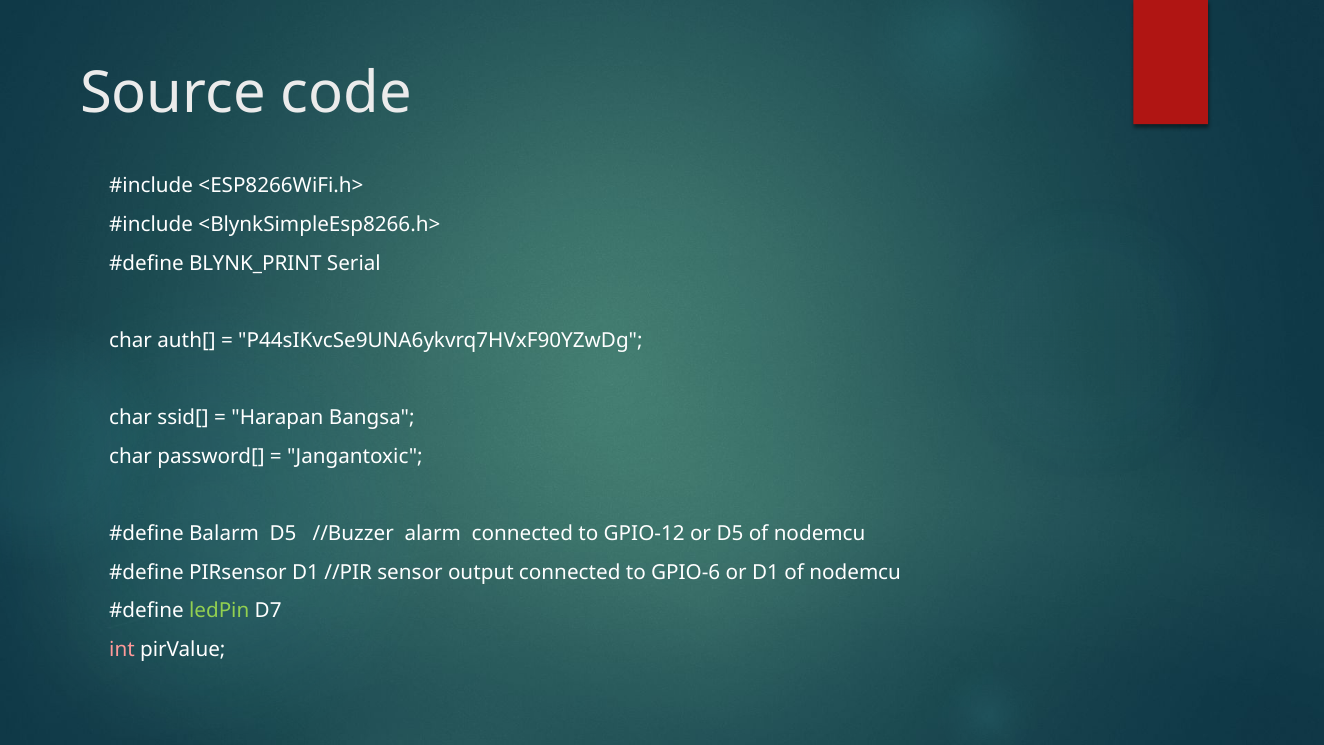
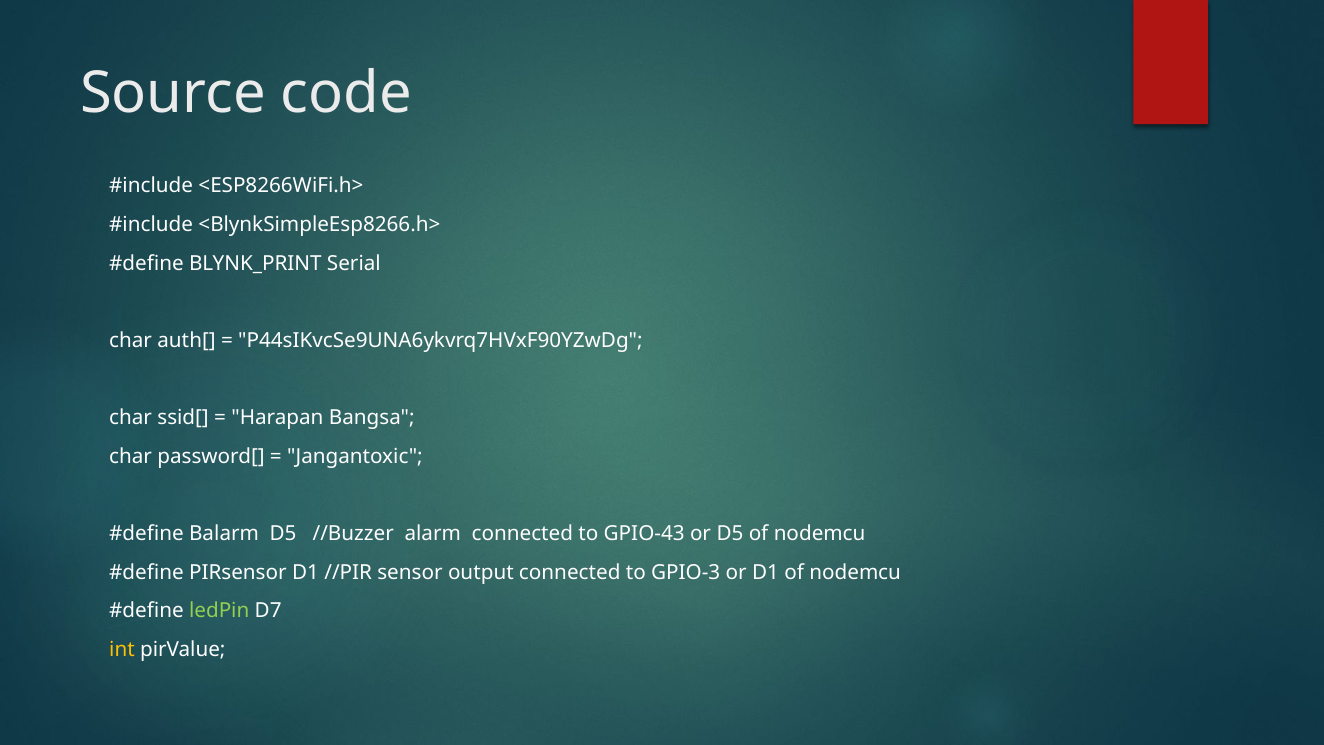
GPIO-12: GPIO-12 -> GPIO-43
GPIO-6: GPIO-6 -> GPIO-3
int colour: pink -> yellow
